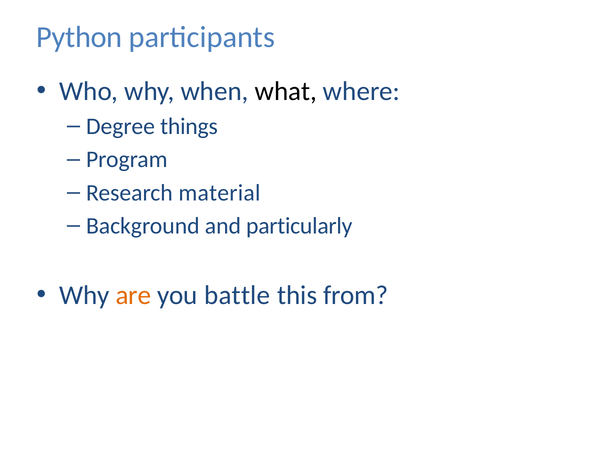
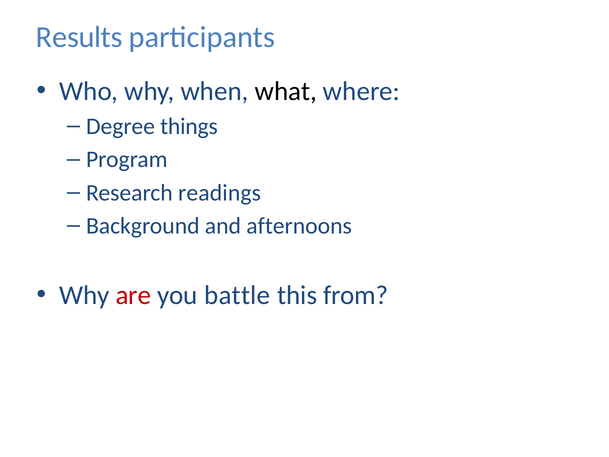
Python: Python -> Results
material: material -> readings
particularly: particularly -> afternoons
are colour: orange -> red
